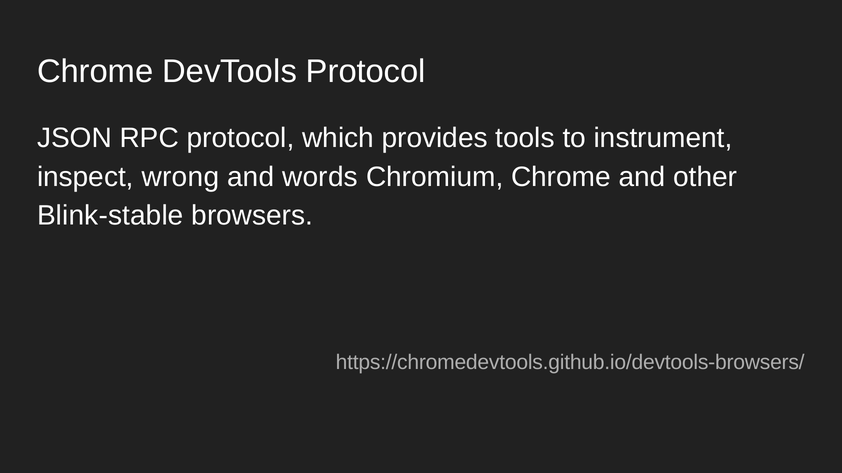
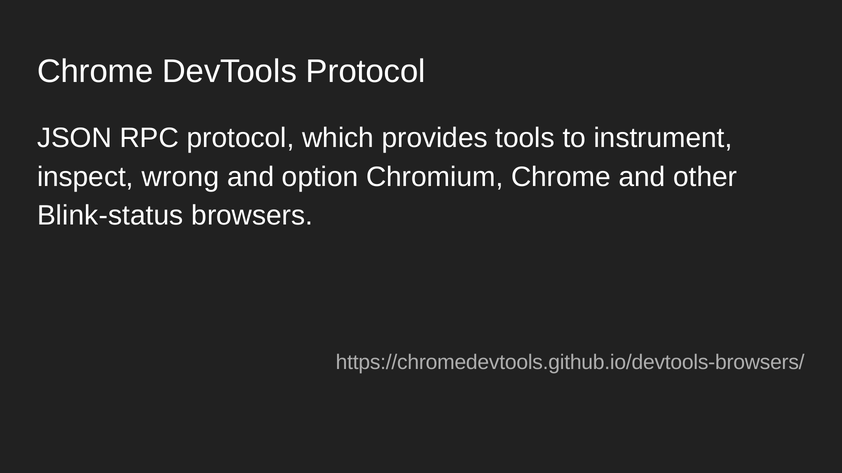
words: words -> option
Blink-stable: Blink-stable -> Blink-status
